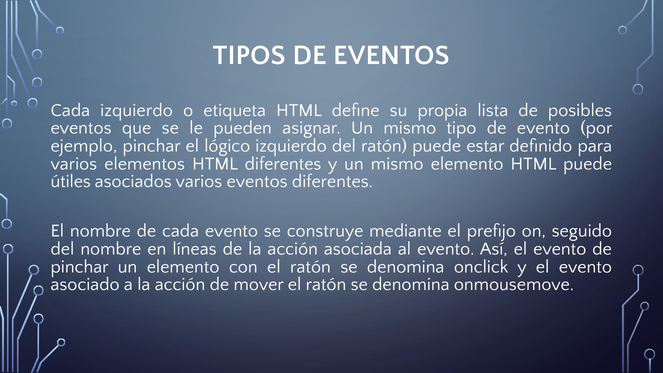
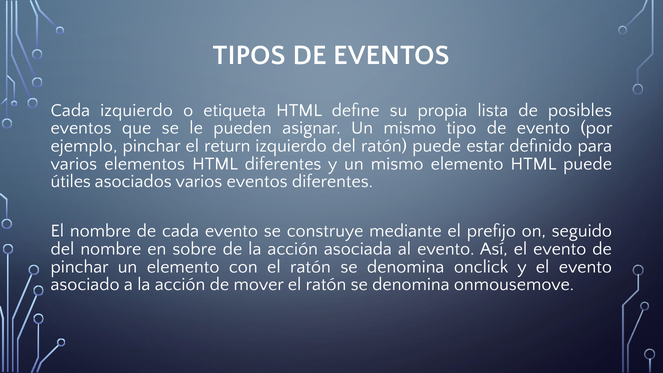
lógico: lógico -> return
líneas: líneas -> sobre
